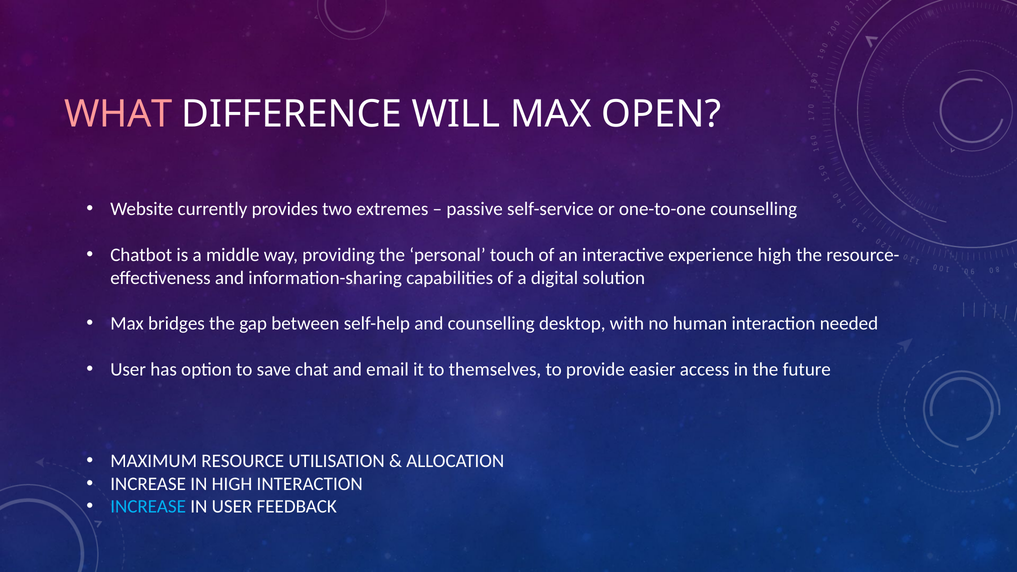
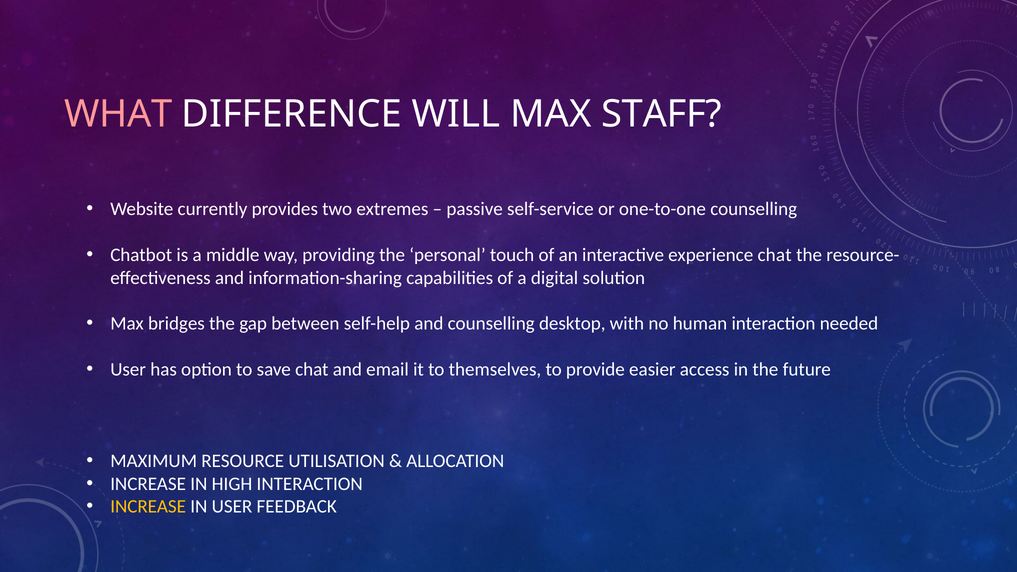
OPEN: OPEN -> STAFF
experience high: high -> chat
INCREASE at (148, 507) colour: light blue -> yellow
